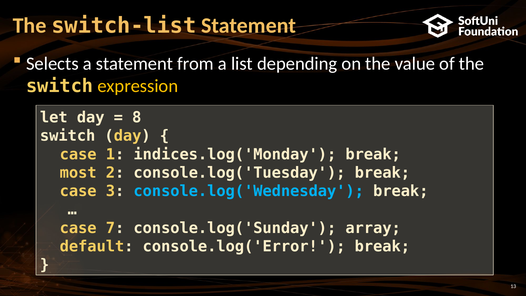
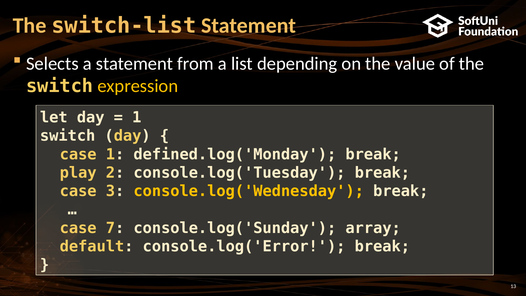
8 at (137, 117): 8 -> 1
indices.log('Monday: indices.log('Monday -> defined.log('Monday
most: most -> play
console.log('Wednesday colour: light blue -> yellow
